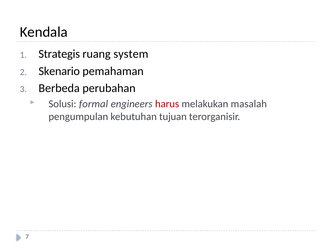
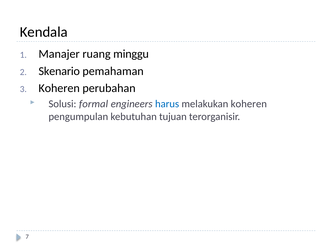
Strategis: Strategis -> Manajer
system: system -> minggu
Berbeda at (59, 88): Berbeda -> Koheren
harus colour: red -> blue
melakukan masalah: masalah -> koheren
